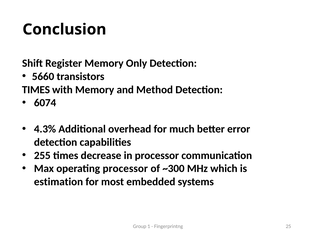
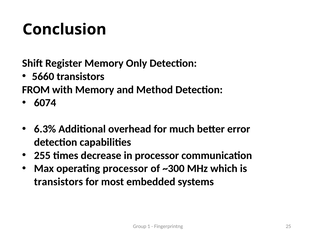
TIMES at (36, 90): TIMES -> FROM
4.3%: 4.3% -> 6.3%
estimation at (59, 182): estimation -> transistors
